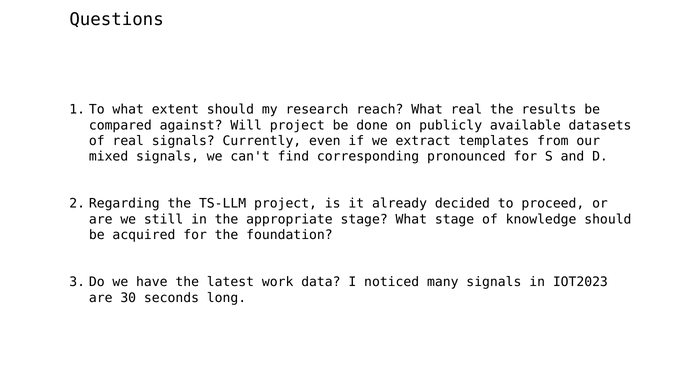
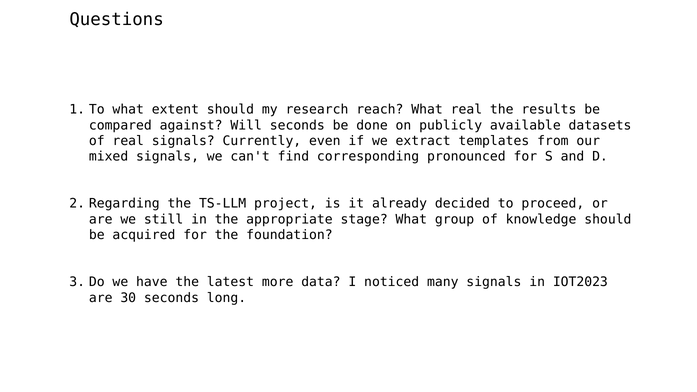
Will project: project -> seconds
What stage: stage -> group
work: work -> more
